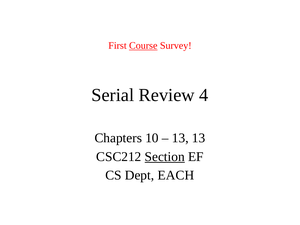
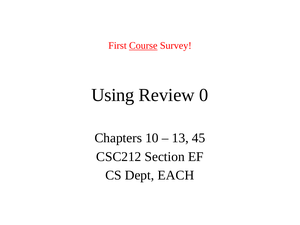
Serial: Serial -> Using
4: 4 -> 0
13 13: 13 -> 45
Section underline: present -> none
